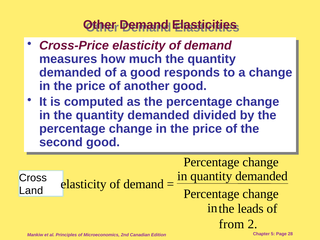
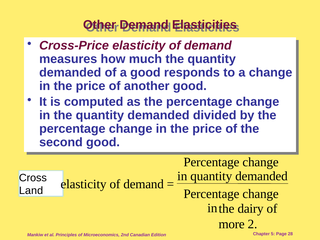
leads: leads -> dairy
from: from -> more
